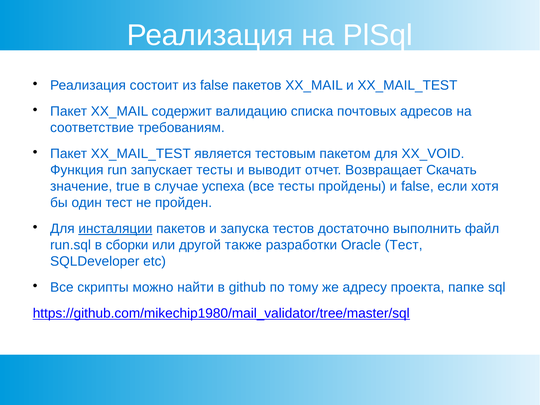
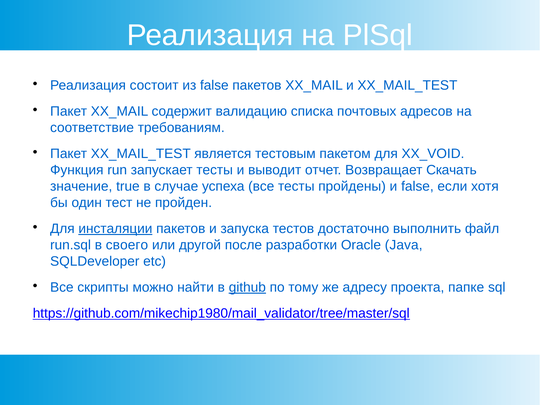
сборки: сборки -> своего
также: также -> после
Oracle Тест: Тест -> Java
github underline: none -> present
